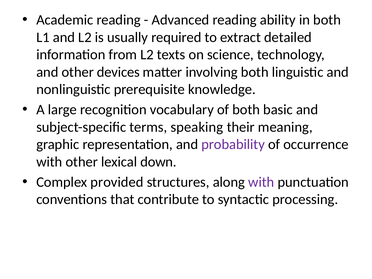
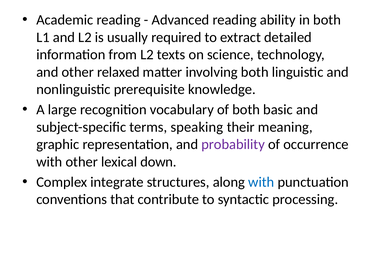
devices: devices -> relaxed
provided: provided -> integrate
with at (261, 182) colour: purple -> blue
